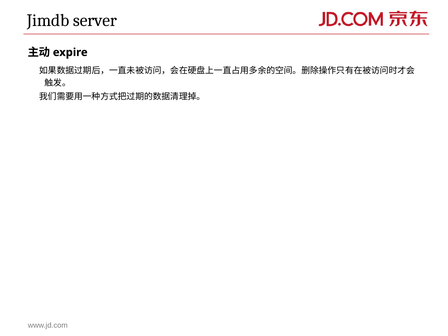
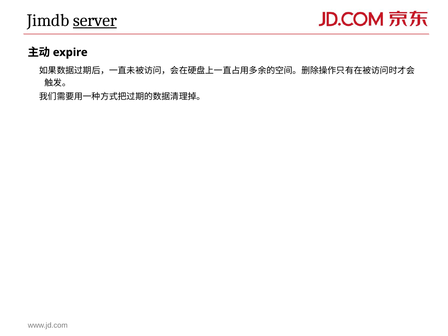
server underline: none -> present
